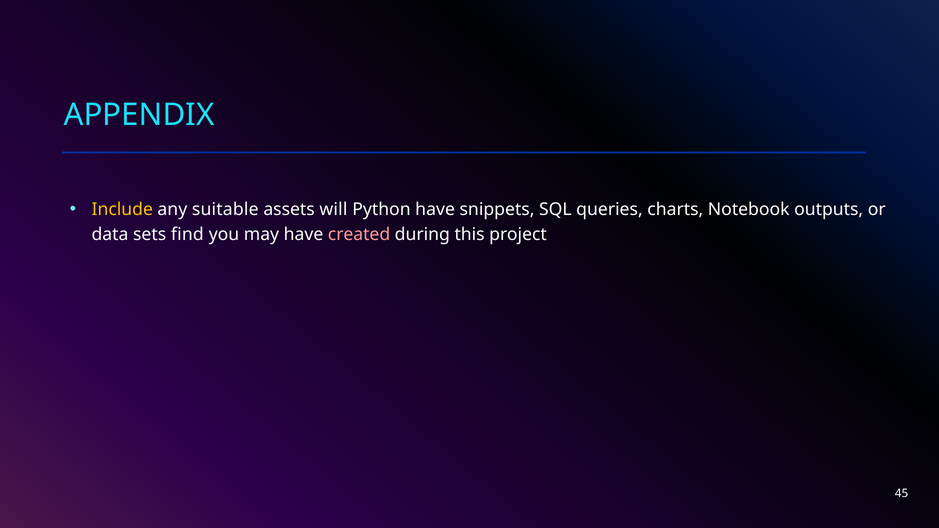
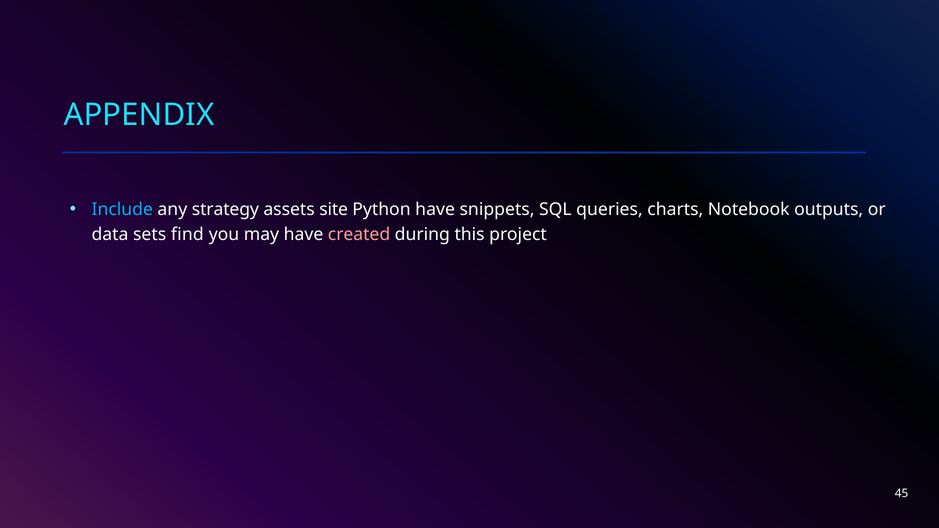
Include colour: yellow -> light blue
suitable: suitable -> strategy
will: will -> site
